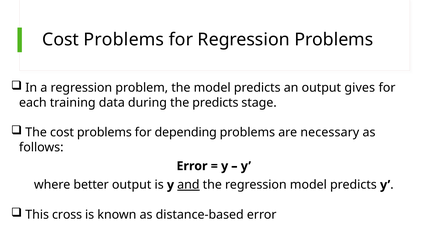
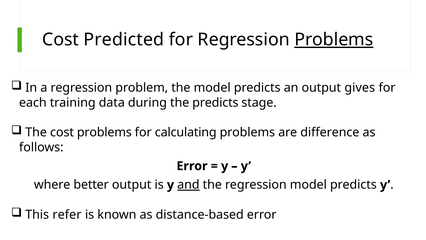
Problems at (124, 40): Problems -> Predicted
Problems at (334, 40) underline: none -> present
depending: depending -> calculating
necessary: necessary -> difference
cross: cross -> refer
